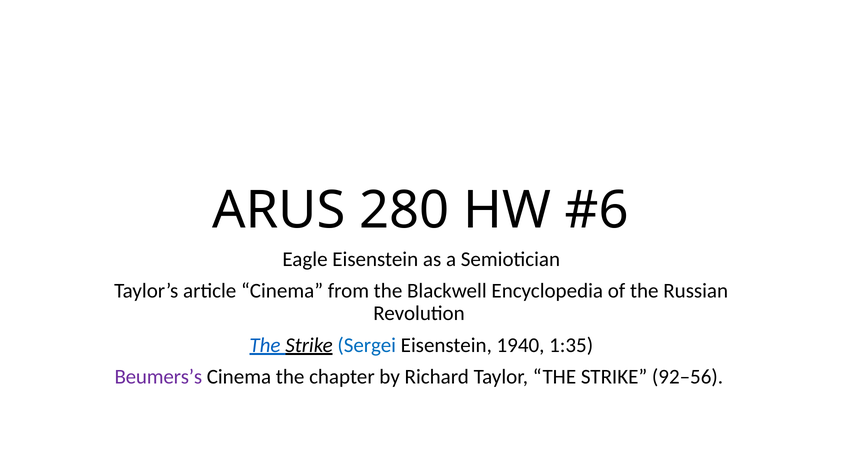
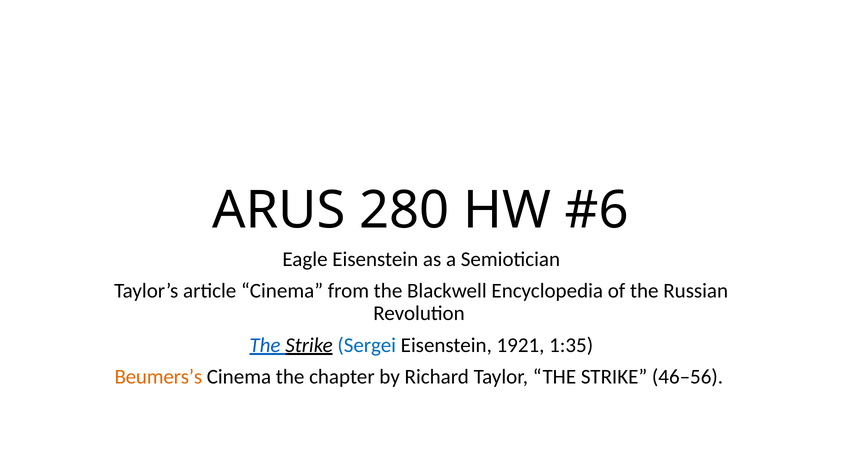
1940: 1940 -> 1921
Beumers’s colour: purple -> orange
92–56: 92–56 -> 46–56
